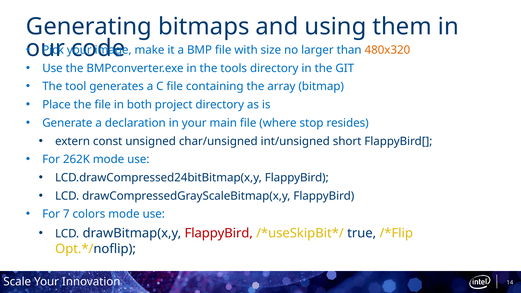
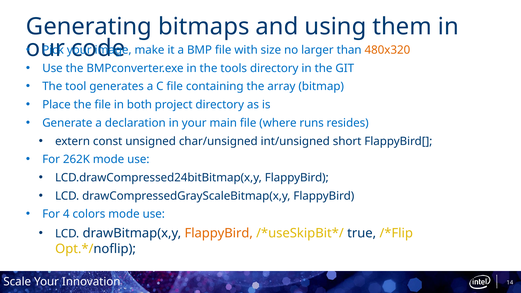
stop: stop -> runs
7: 7 -> 4
FlappyBird at (219, 233) colour: red -> orange
